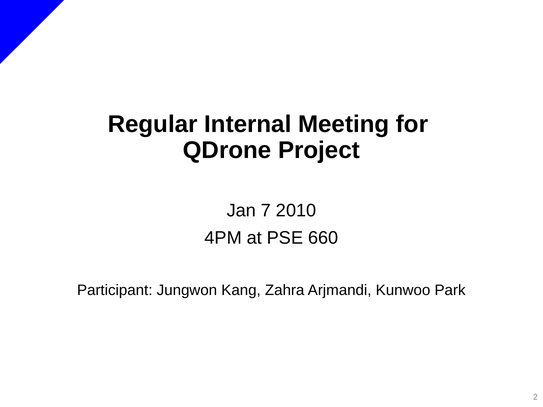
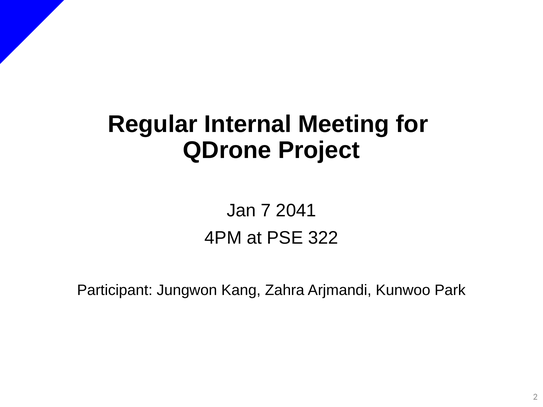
2010: 2010 -> 2041
660: 660 -> 322
